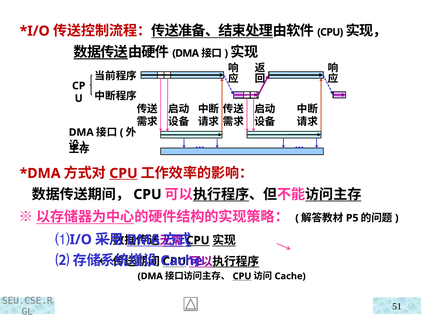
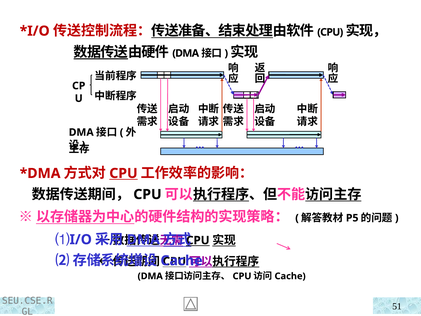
CPU at (242, 276) underline: present -> none
